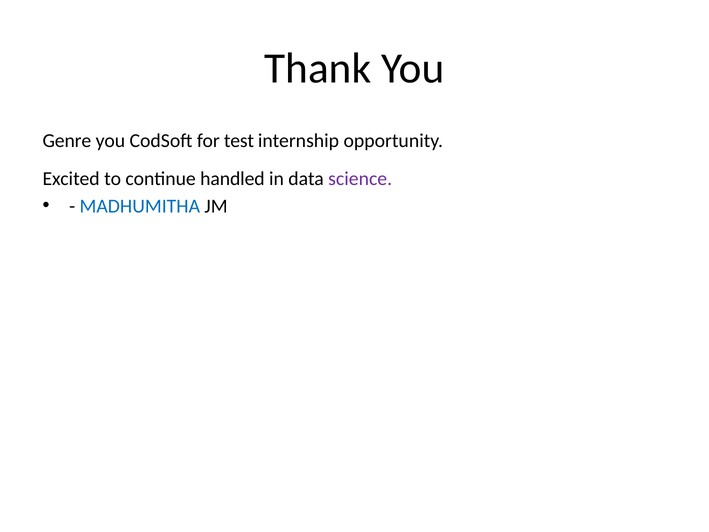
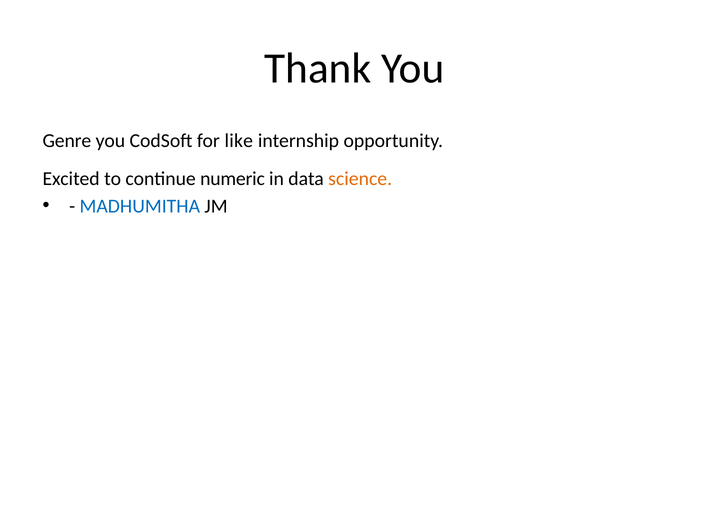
test: test -> like
handled: handled -> numeric
science colour: purple -> orange
